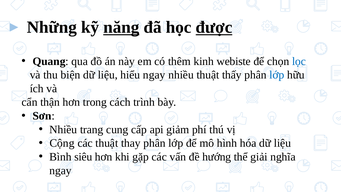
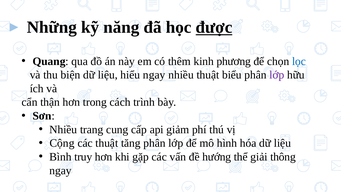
năng underline: present -> none
webiste: webiste -> phương
thấy: thấy -> biểu
lớp at (277, 75) colour: blue -> purple
thay: thay -> tăng
siêu: siêu -> truy
nghĩa: nghĩa -> thông
